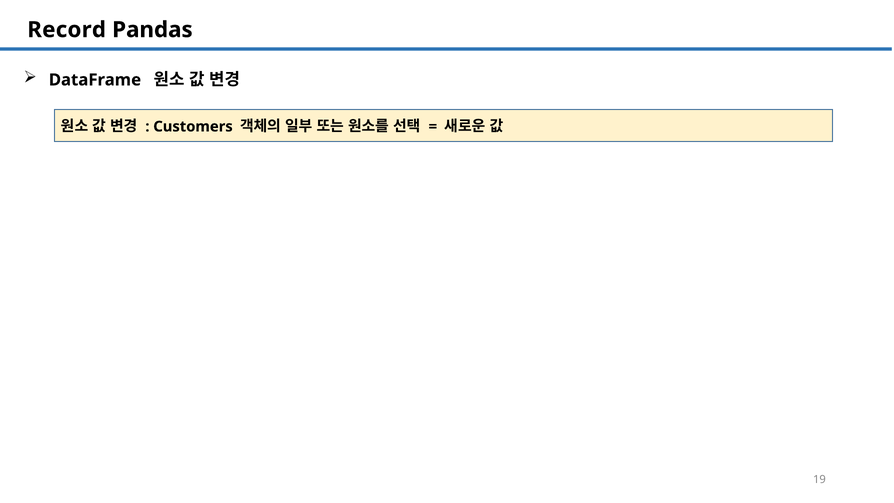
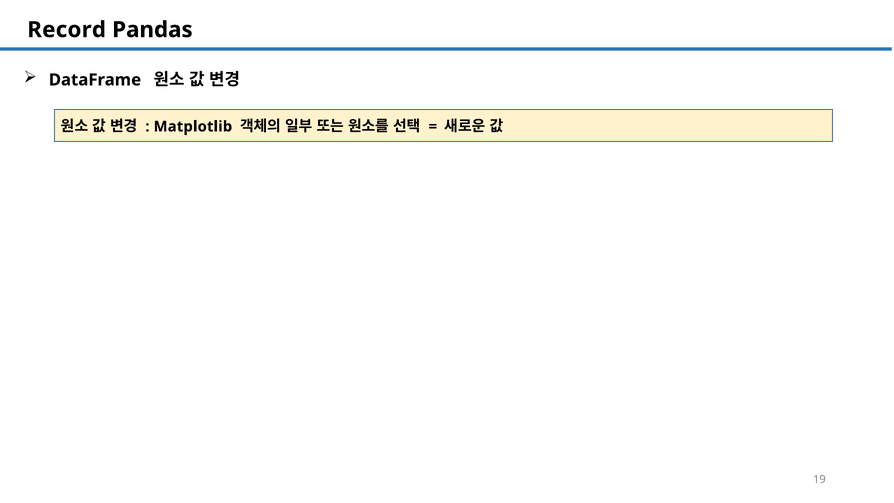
Customers: Customers -> Matplotlib
